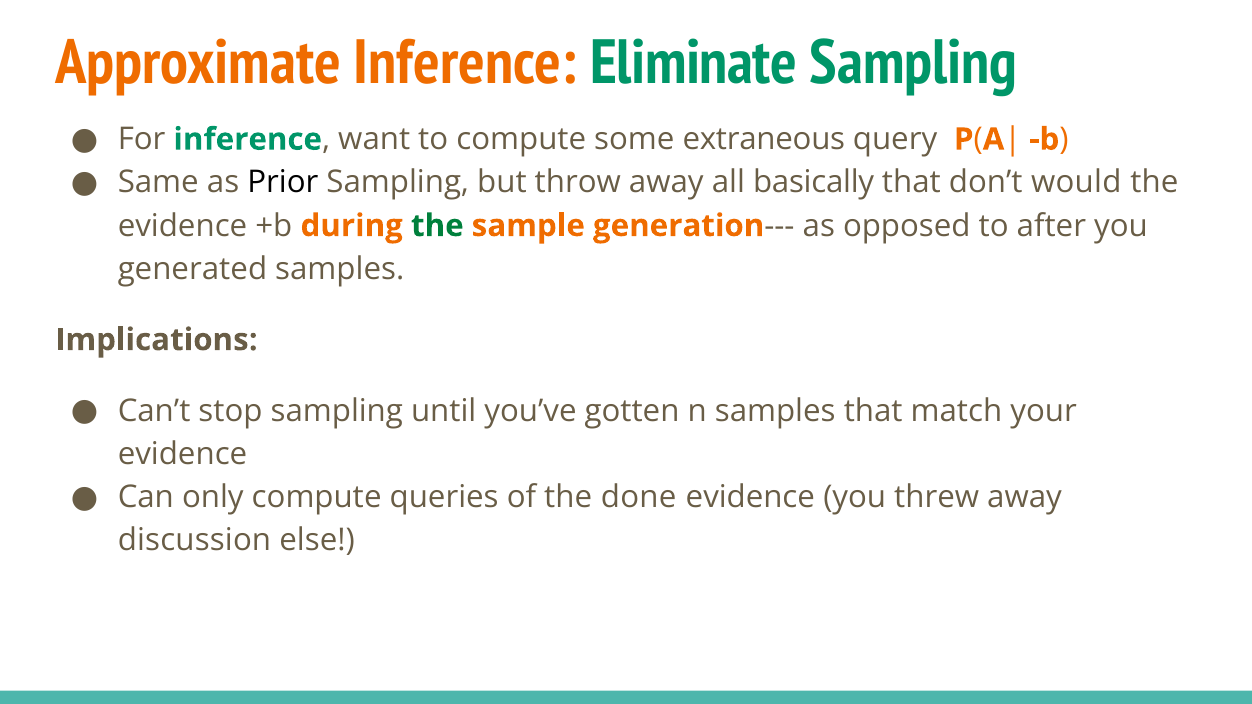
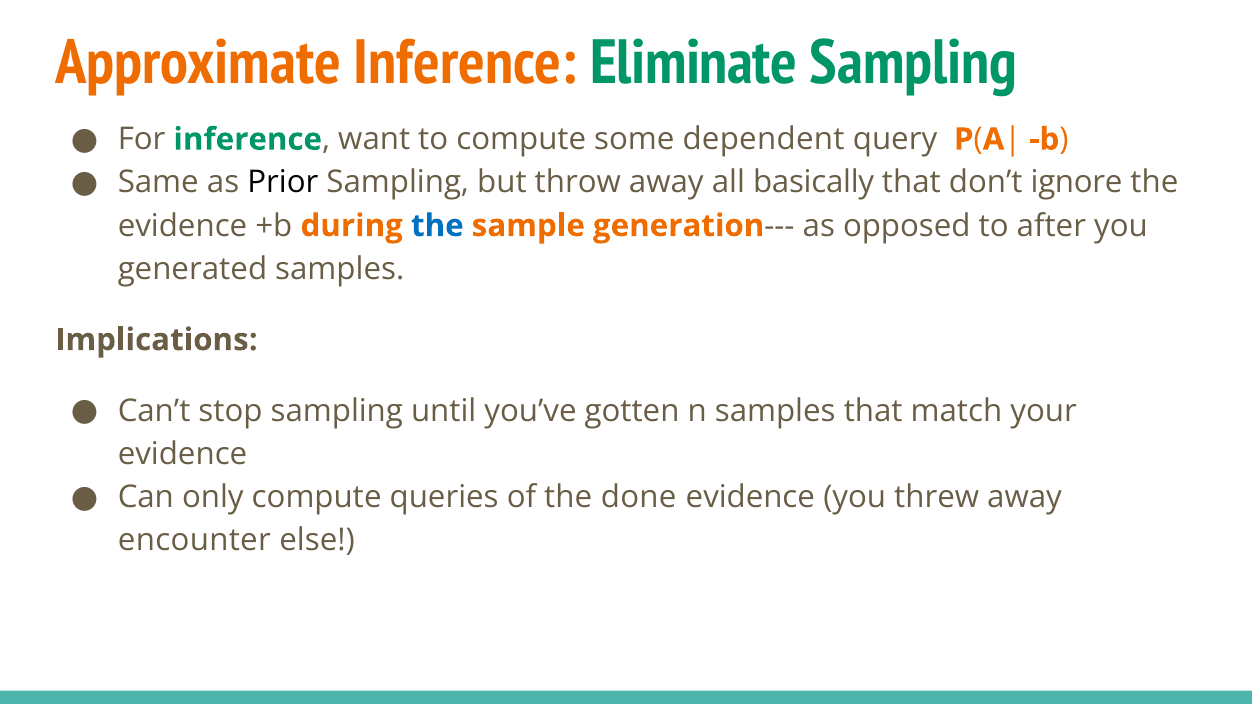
extraneous: extraneous -> dependent
would: would -> ignore
the at (437, 226) colour: green -> blue
discussion: discussion -> encounter
